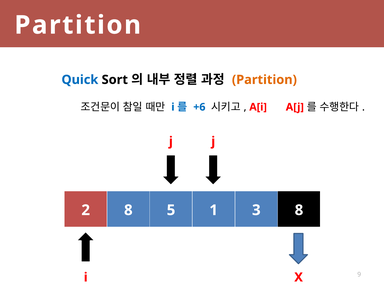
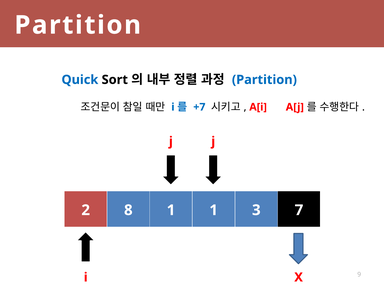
Partition at (264, 80) colour: orange -> blue
+6: +6 -> +7
8 5: 5 -> 1
3 8: 8 -> 7
